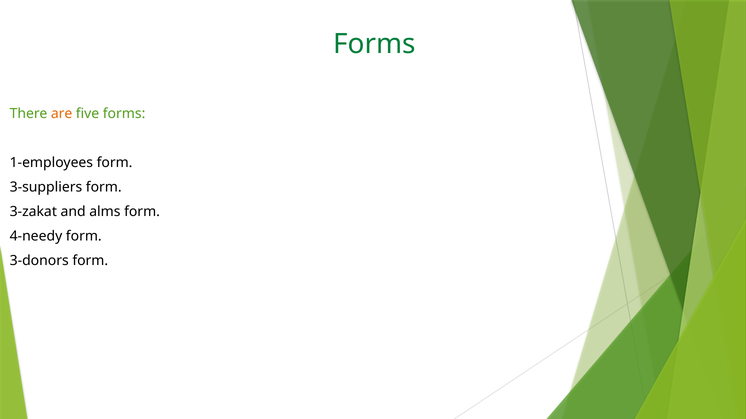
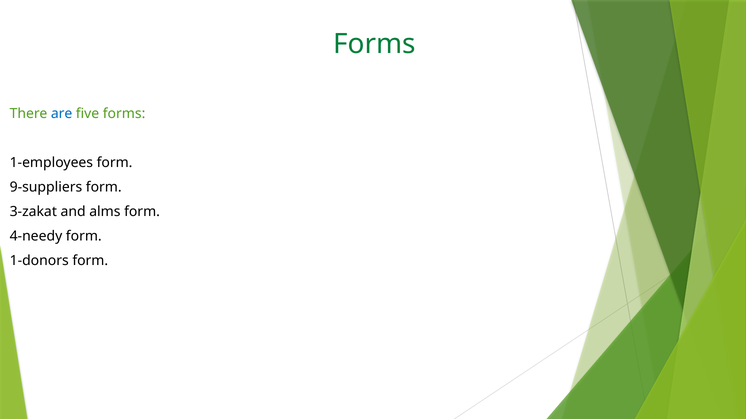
are colour: orange -> blue
3-suppliers: 3-suppliers -> 9-suppliers
3-donors: 3-donors -> 1-donors
